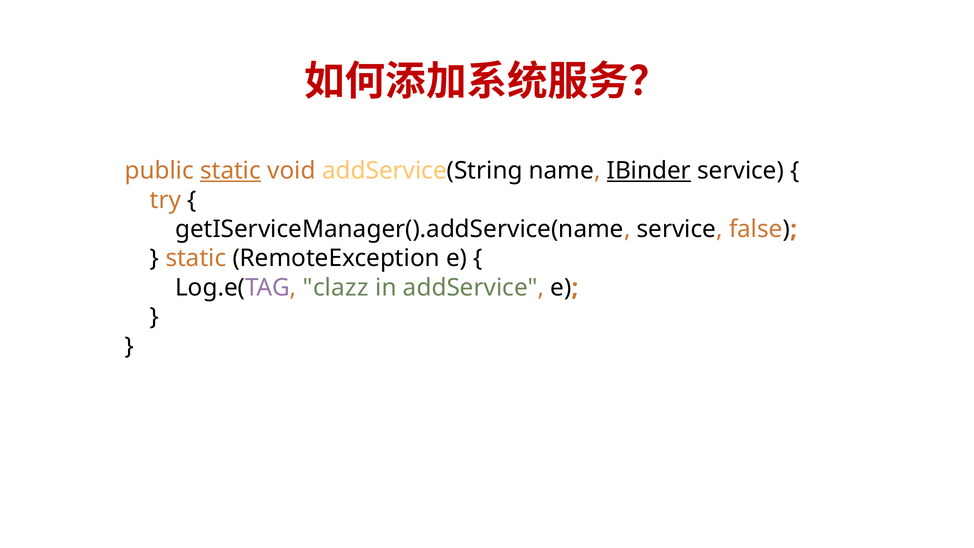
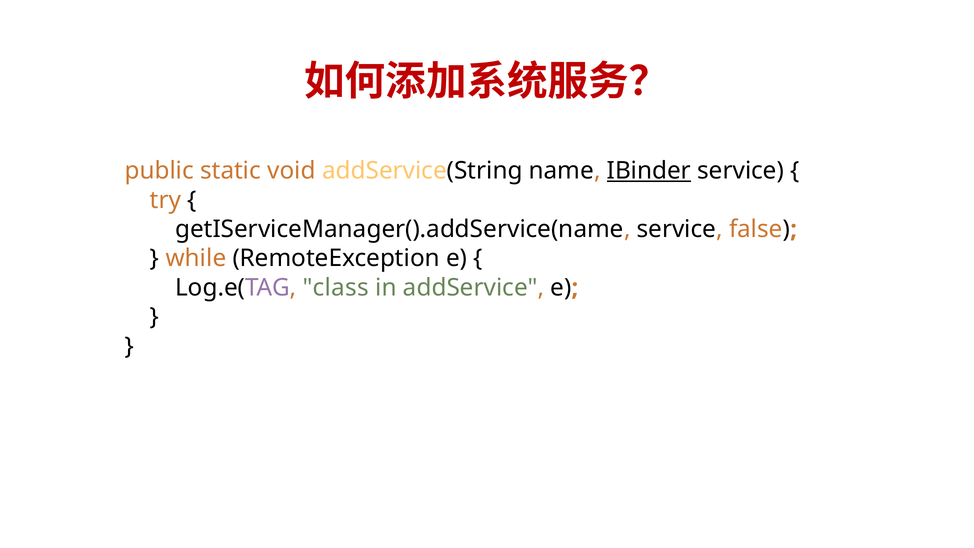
static at (231, 171) underline: present -> none
static at (196, 258): static -> while
clazz: clazz -> class
